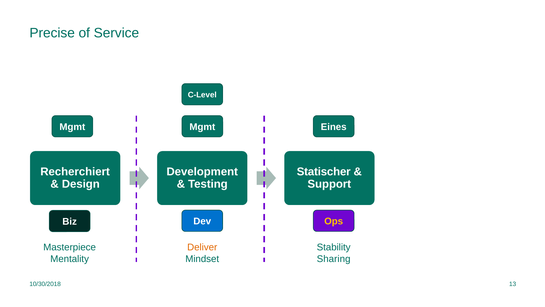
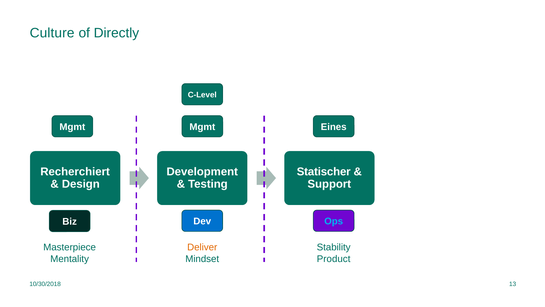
Precise: Precise -> Culture
Service: Service -> Directly
Ops colour: yellow -> light blue
Sharing: Sharing -> Product
